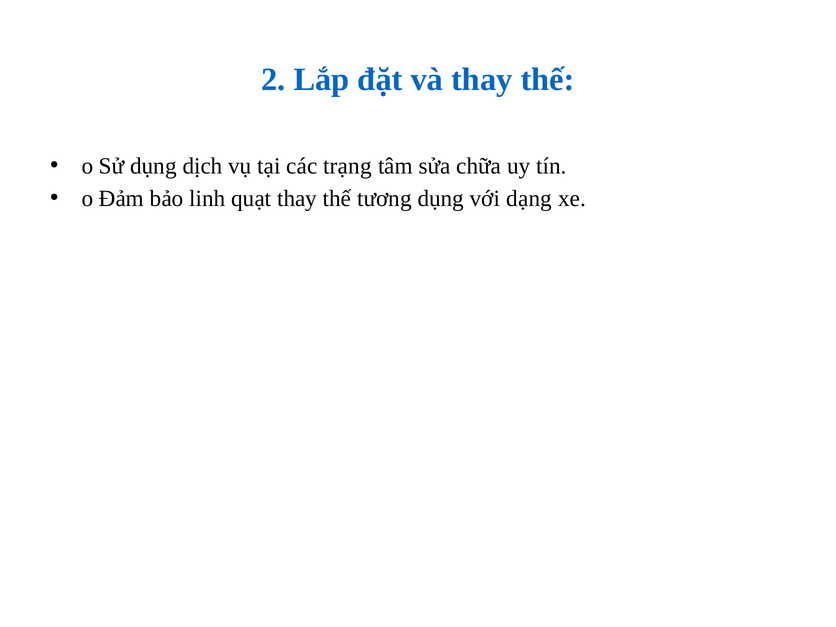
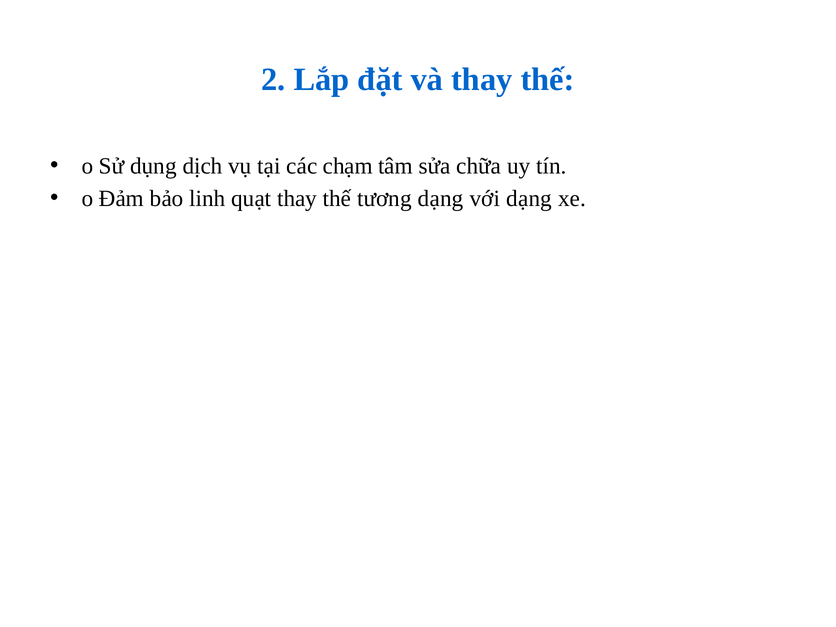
trạng: trạng -> chạm
tương dụng: dụng -> dạng
